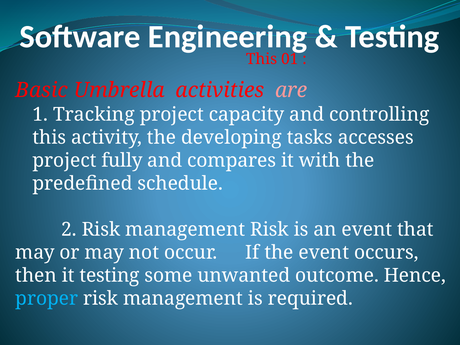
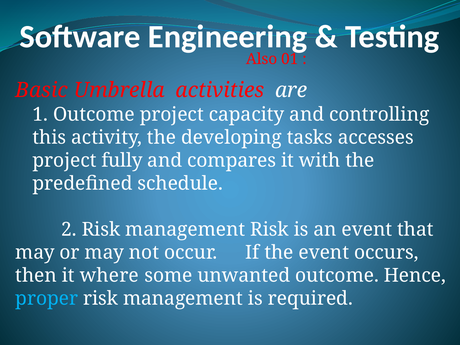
This at (262, 59): This -> Also
are colour: pink -> white
1 Tracking: Tracking -> Outcome
it testing: testing -> where
